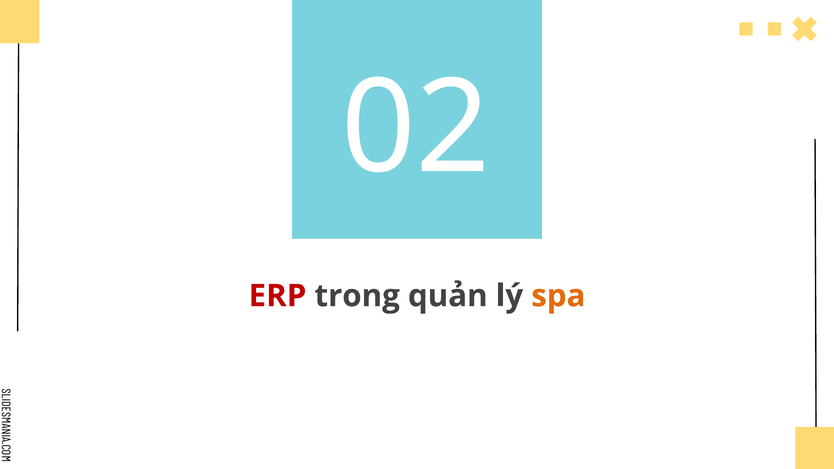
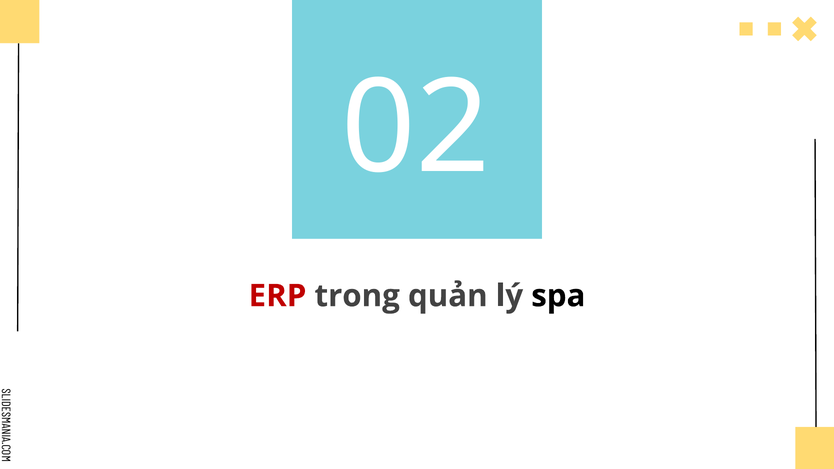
spa colour: orange -> black
